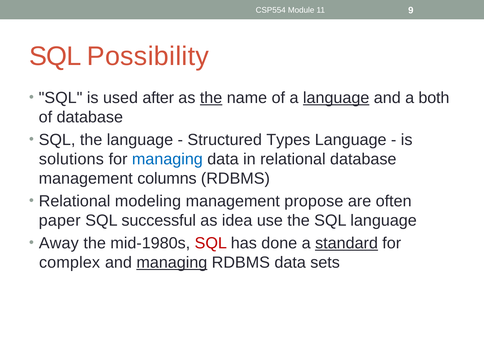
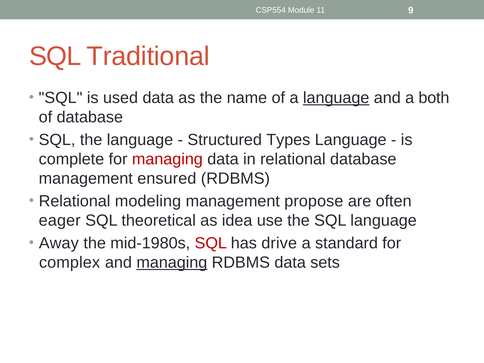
Possibility: Possibility -> Traditional
used after: after -> data
the at (211, 98) underline: present -> none
solutions: solutions -> complete
managing at (167, 159) colour: blue -> red
columns: columns -> ensured
paper: paper -> eager
successful: successful -> theoretical
done: done -> drive
standard underline: present -> none
